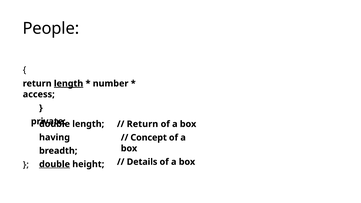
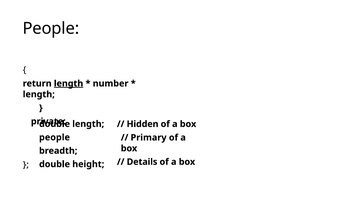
access at (39, 94): access -> length
Return at (142, 124): Return -> Hidden
having at (55, 137): having -> people
Concept: Concept -> Primary
double at (55, 164) underline: present -> none
